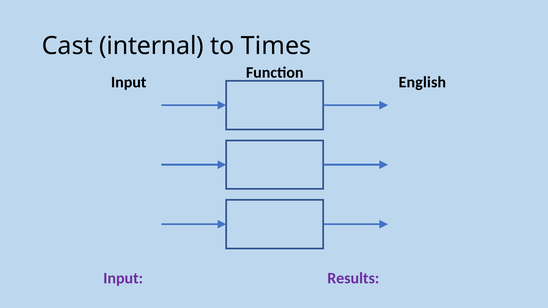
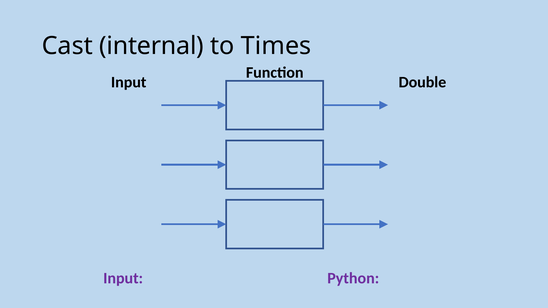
English: English -> Double
Results: Results -> Python
